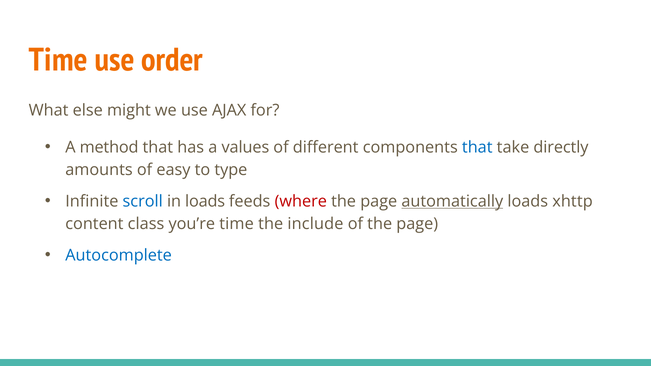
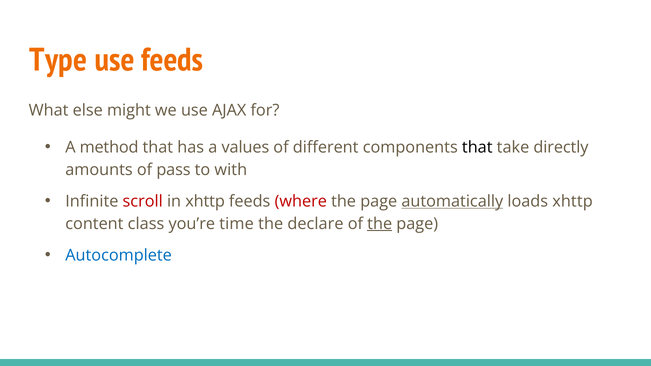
Time at (58, 60): Time -> Type
use order: order -> feeds
that at (477, 147) colour: blue -> black
easy: easy -> pass
type: type -> with
scroll colour: blue -> red
in loads: loads -> xhttp
include: include -> declare
the at (380, 224) underline: none -> present
